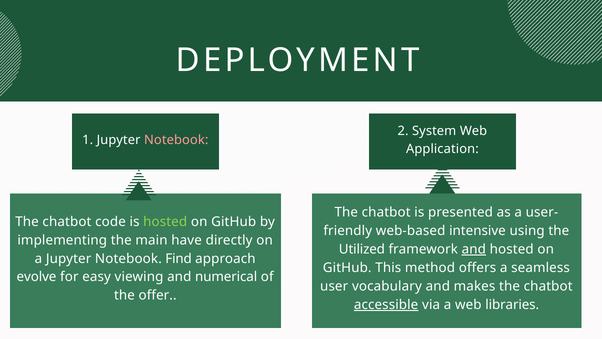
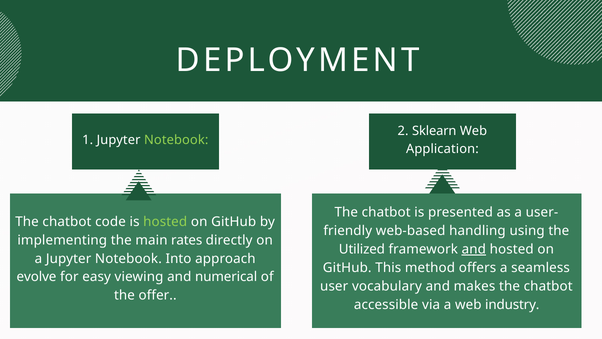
System: System -> Sklearn
Notebook at (176, 140) colour: pink -> light green
intensive: intensive -> handling
have: have -> rates
Find: Find -> Into
accessible underline: present -> none
libraries: libraries -> industry
